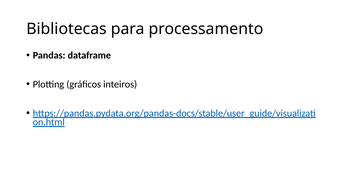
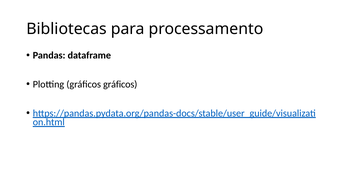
gráficos inteiros: inteiros -> gráficos
